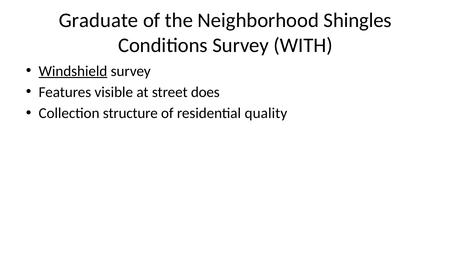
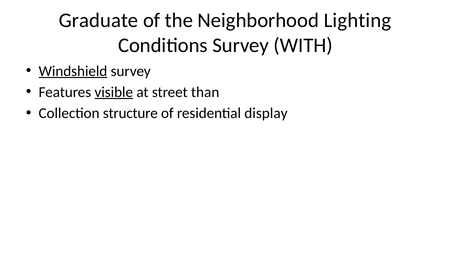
Shingles: Shingles -> Lighting
visible underline: none -> present
does: does -> than
quality: quality -> display
